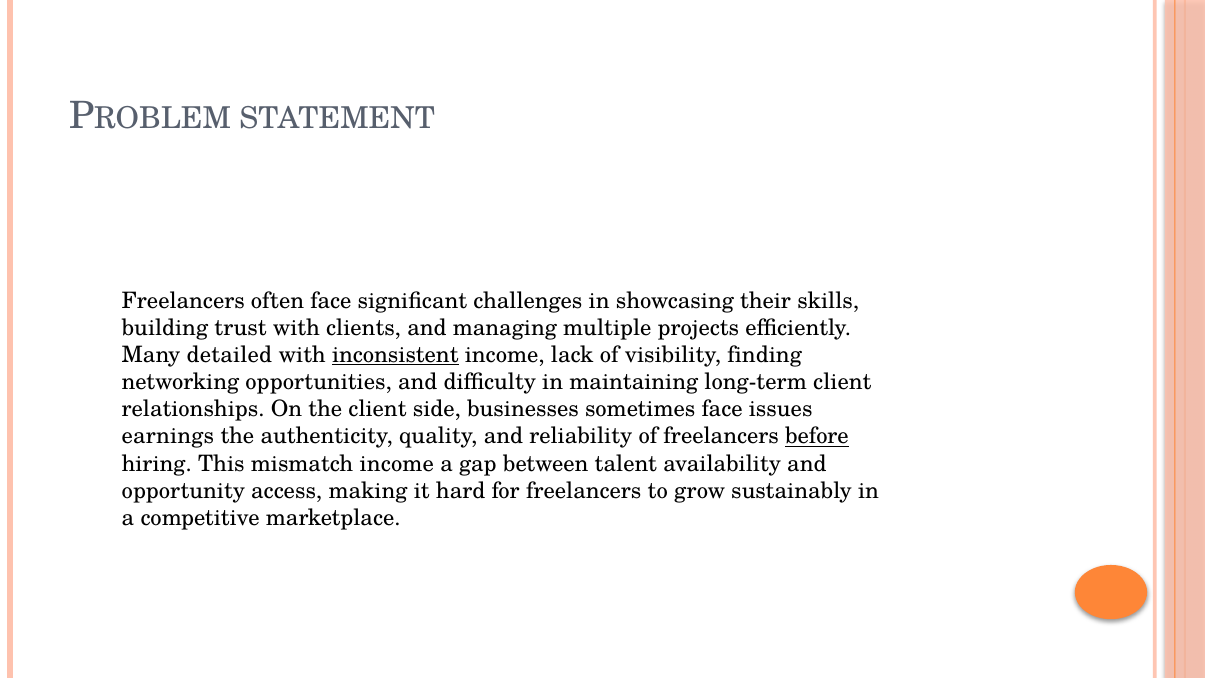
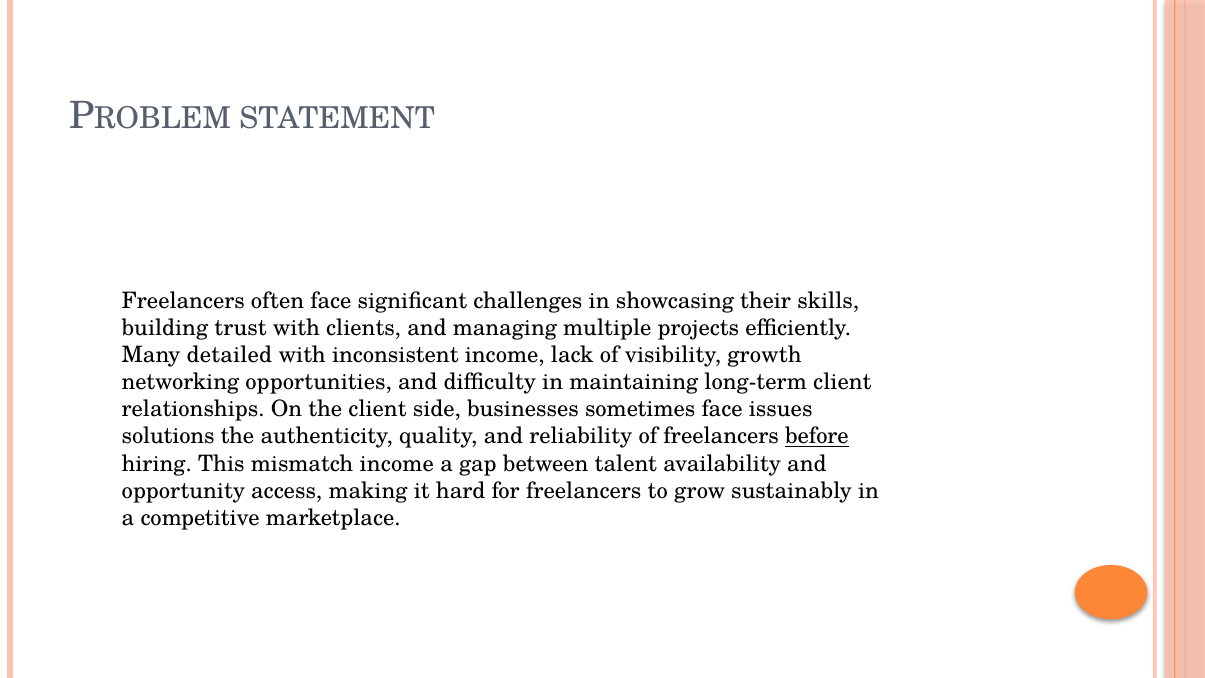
inconsistent underline: present -> none
finding: finding -> growth
earnings: earnings -> solutions
